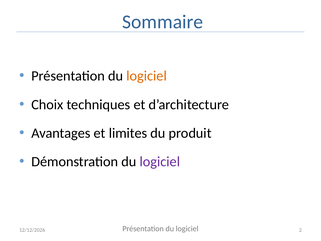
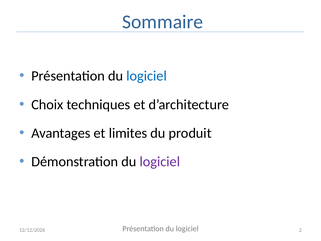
logiciel at (147, 76) colour: orange -> blue
